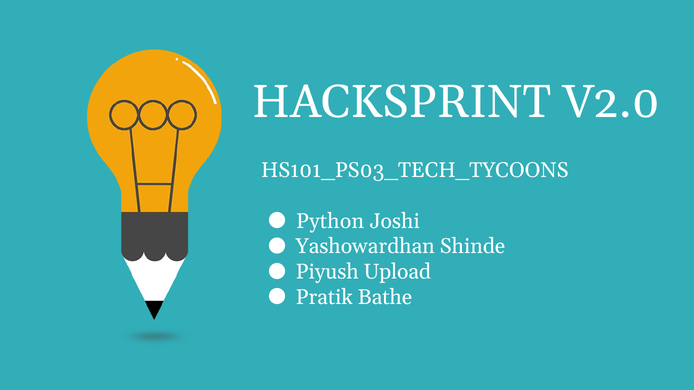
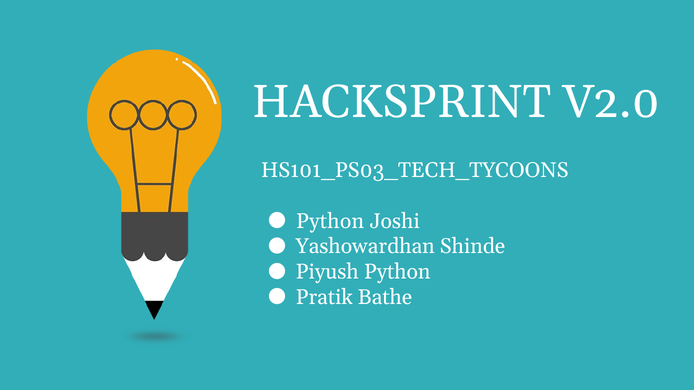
Piyush Upload: Upload -> Python
